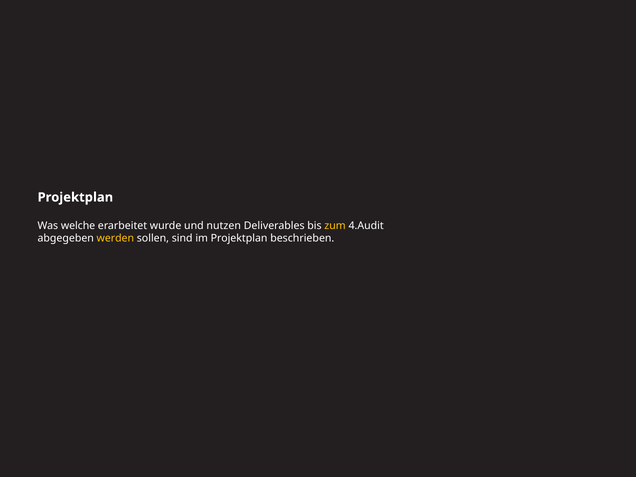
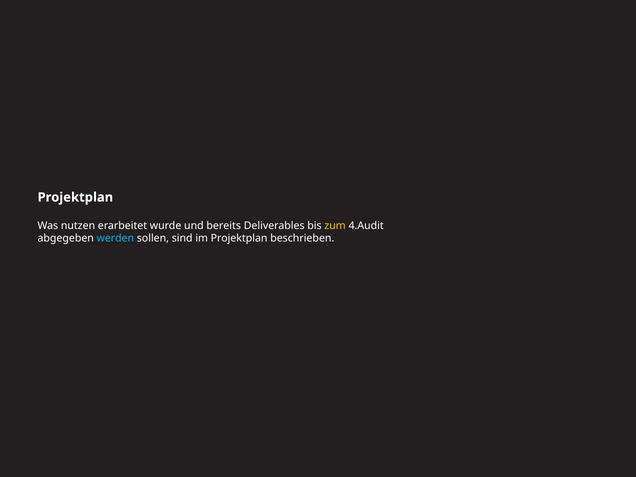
welche: welche -> nutzen
nutzen: nutzen -> bereits
werden colour: yellow -> light blue
